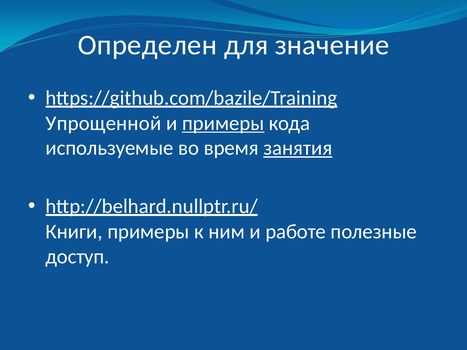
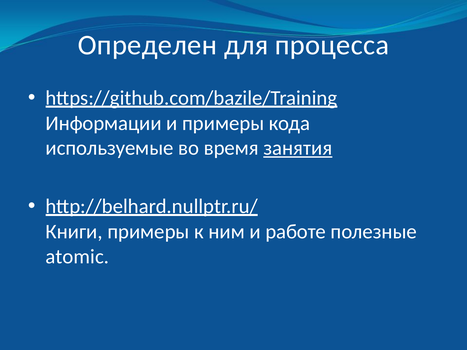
значение: значение -> процесса
Упрощенной: Упрощенной -> Информации
примеры at (223, 123) underline: present -> none
доступ: доступ -> atomic
